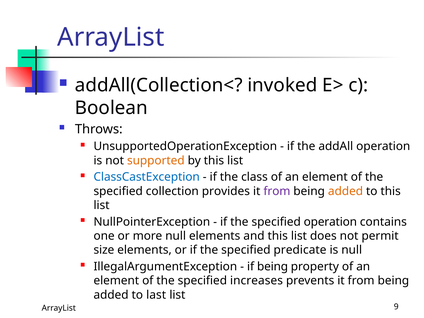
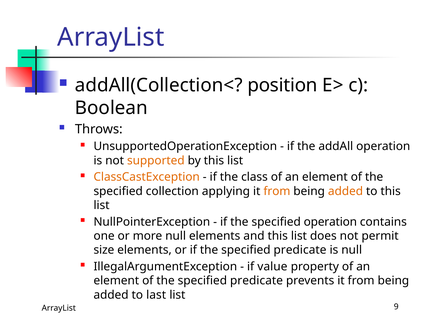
invoked: invoked -> position
ClassCastException colour: blue -> orange
provides: provides -> applying
from at (277, 191) colour: purple -> orange
if being: being -> value
of the specified increases: increases -> predicate
